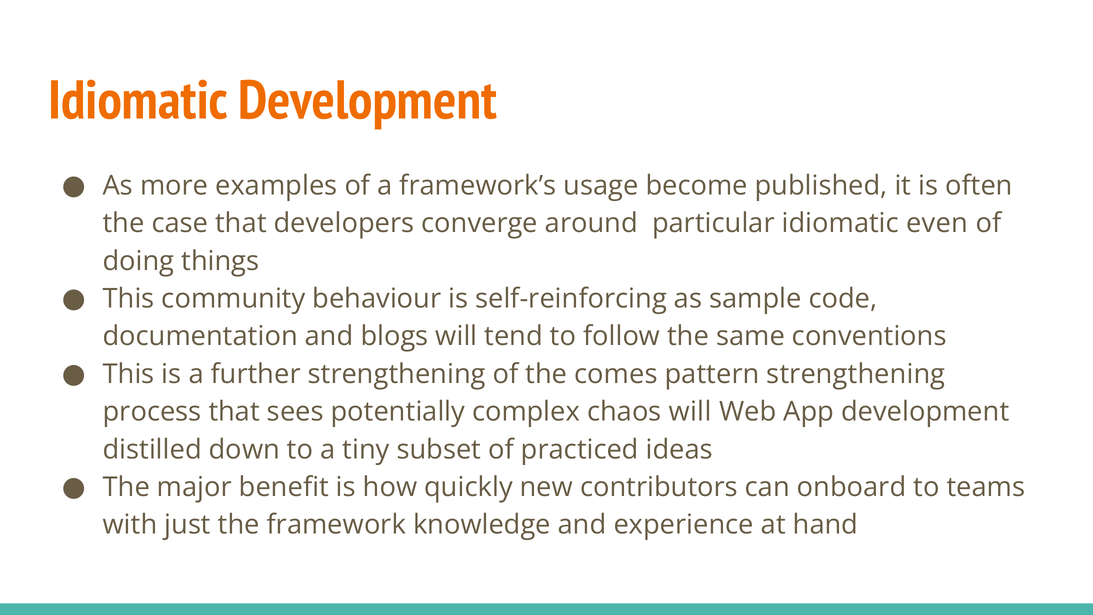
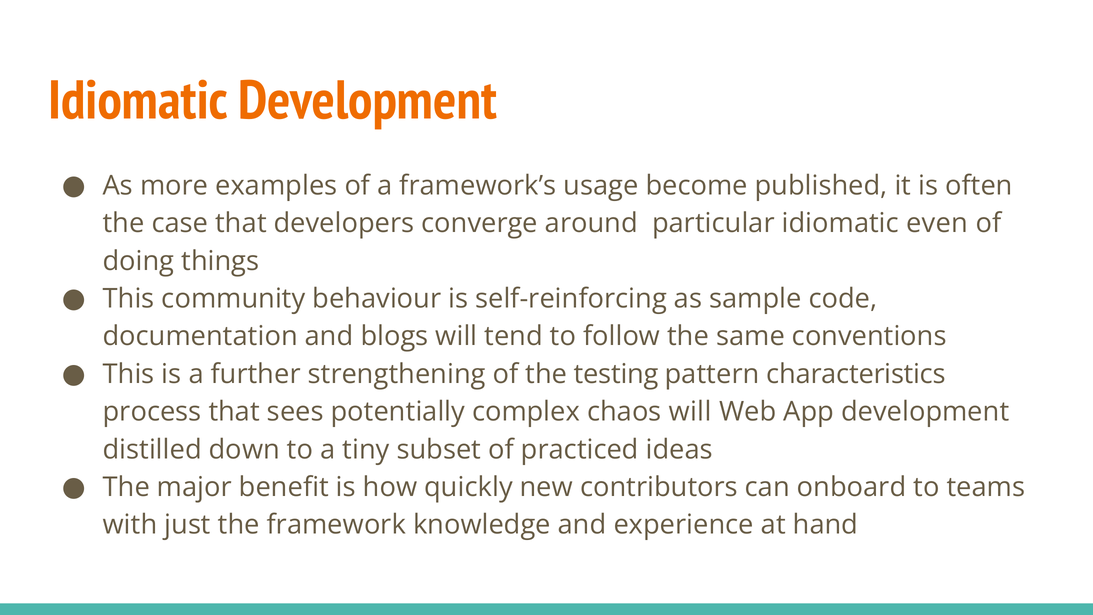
comes: comes -> testing
pattern strengthening: strengthening -> characteristics
